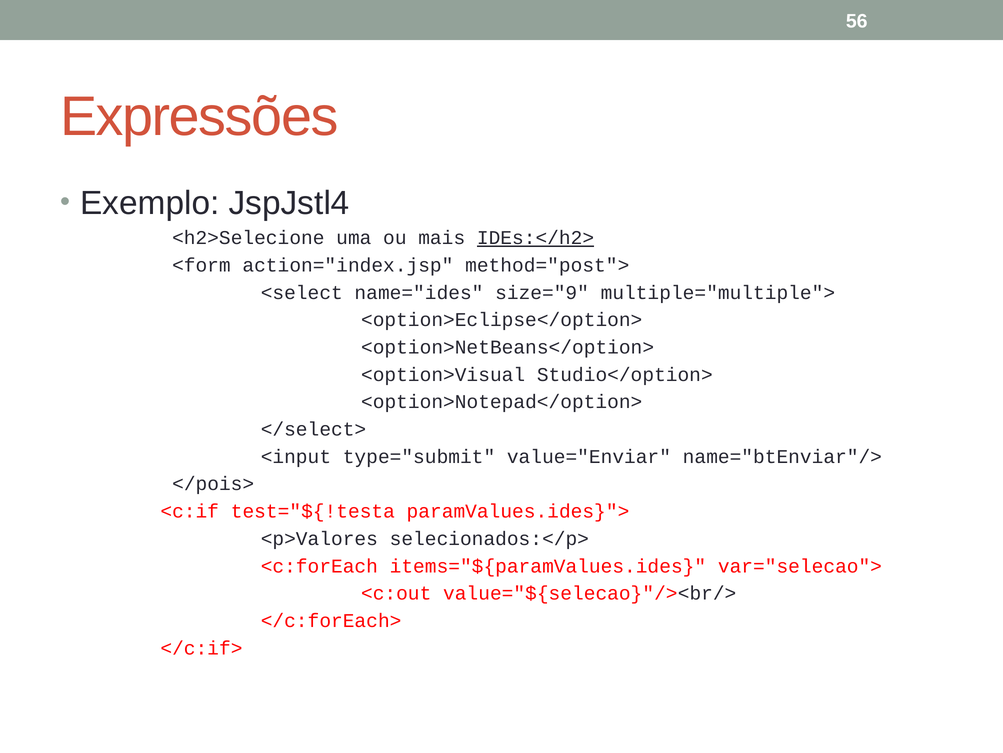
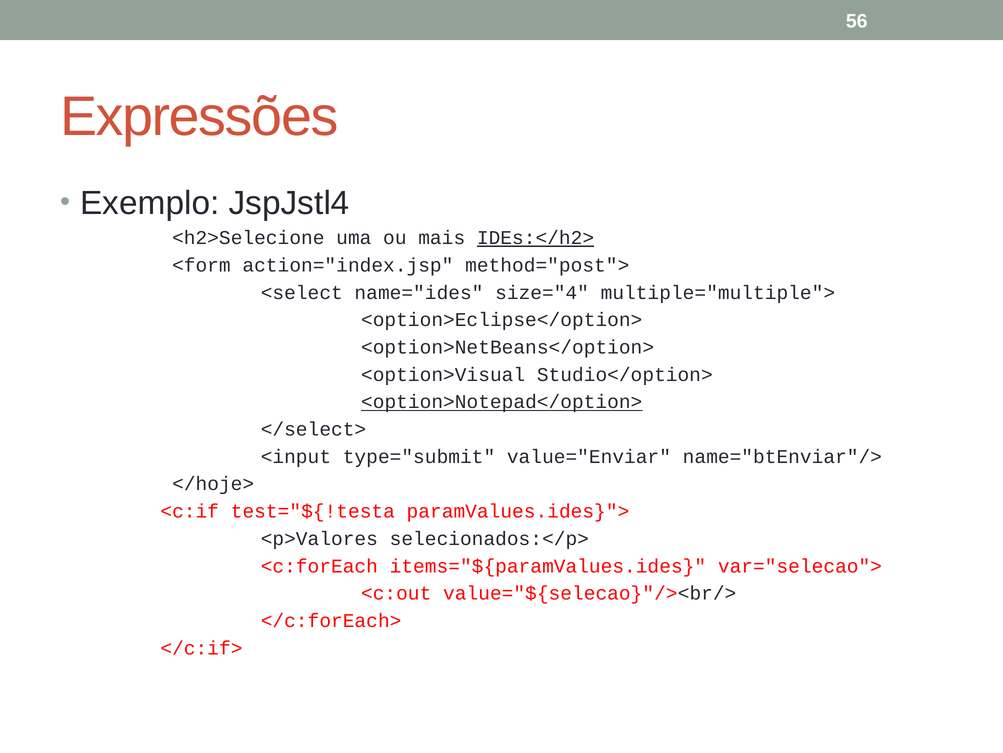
size="9: size="9 -> size="4
<option>Notepad</option> underline: none -> present
</pois>: </pois> -> </hoje>
